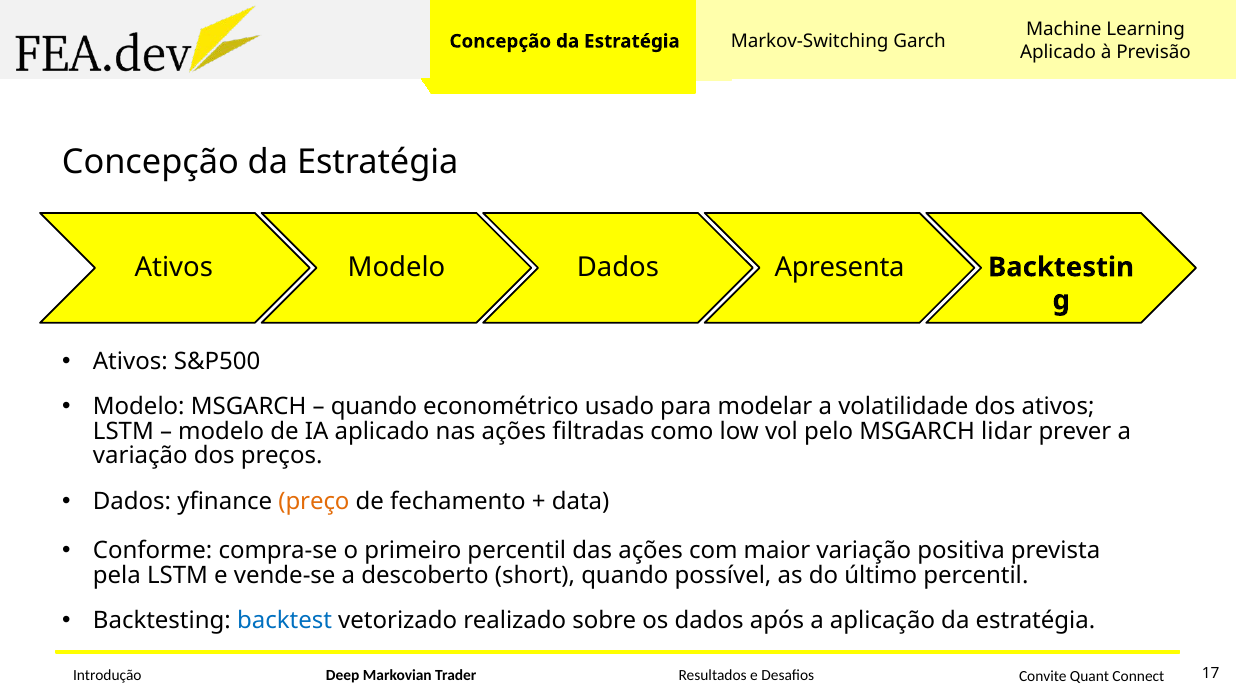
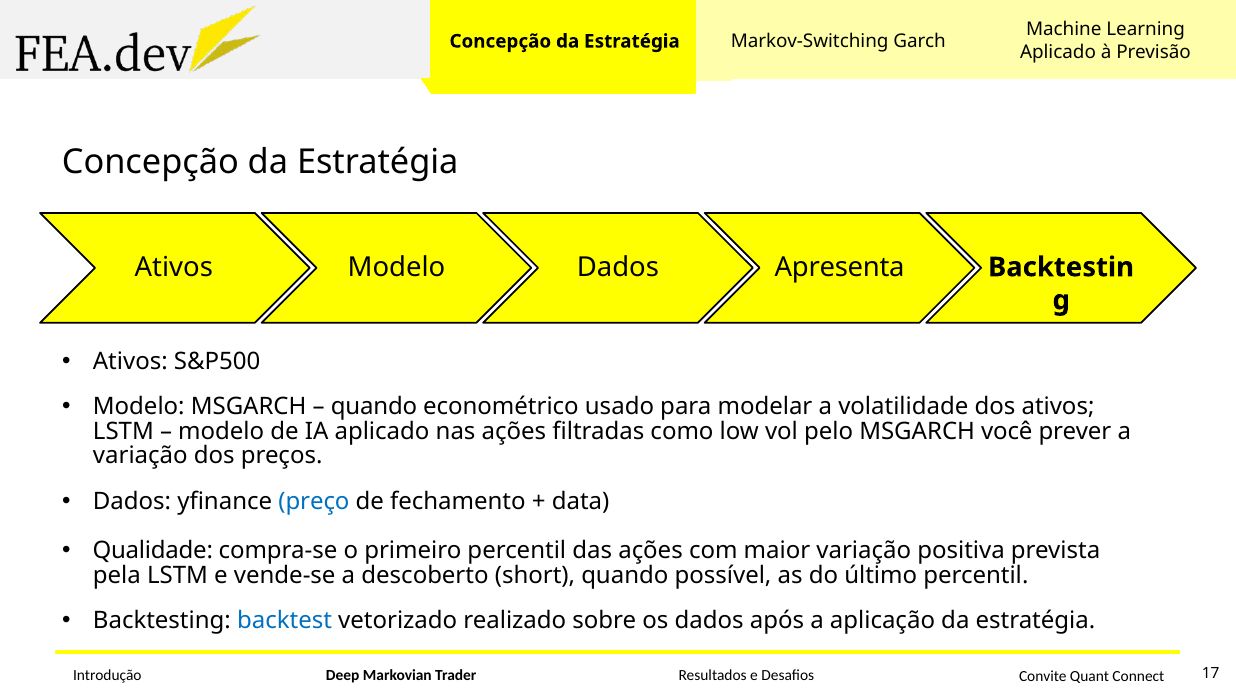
lidar: lidar -> você
preço colour: orange -> blue
Conforme: Conforme -> Qualidade
